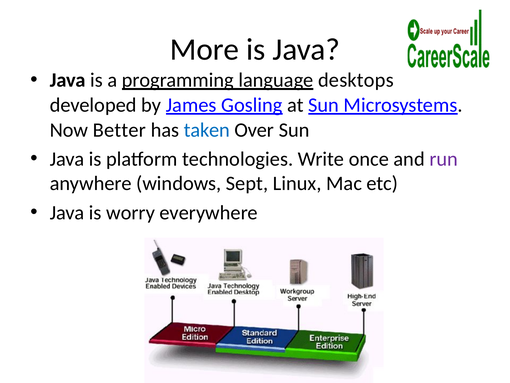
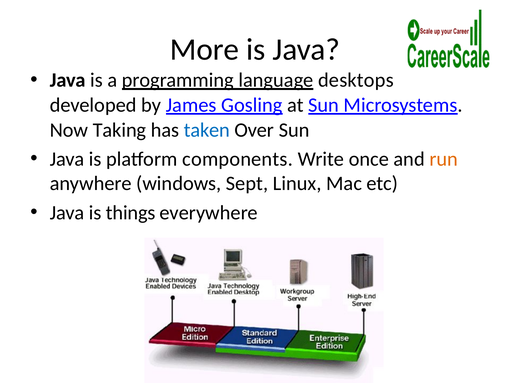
Better: Better -> Taking
technologies: technologies -> components
run colour: purple -> orange
worry: worry -> things
